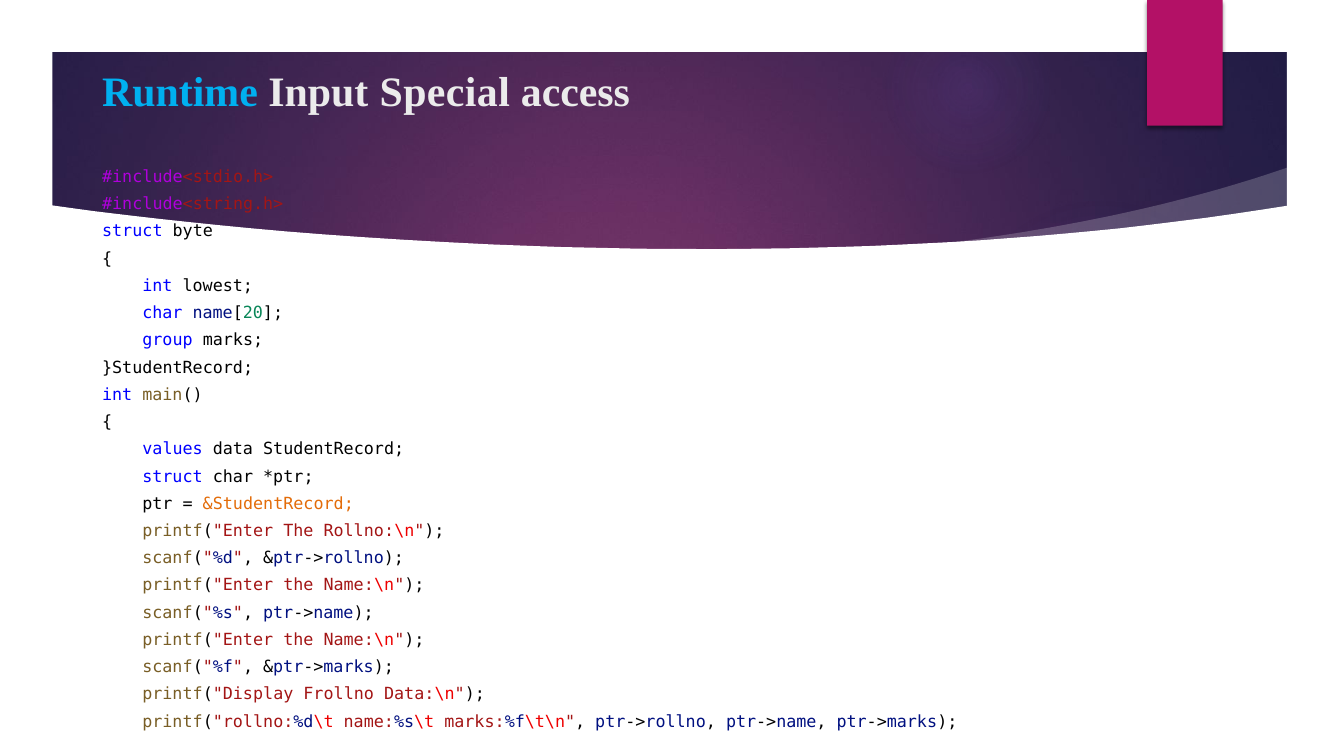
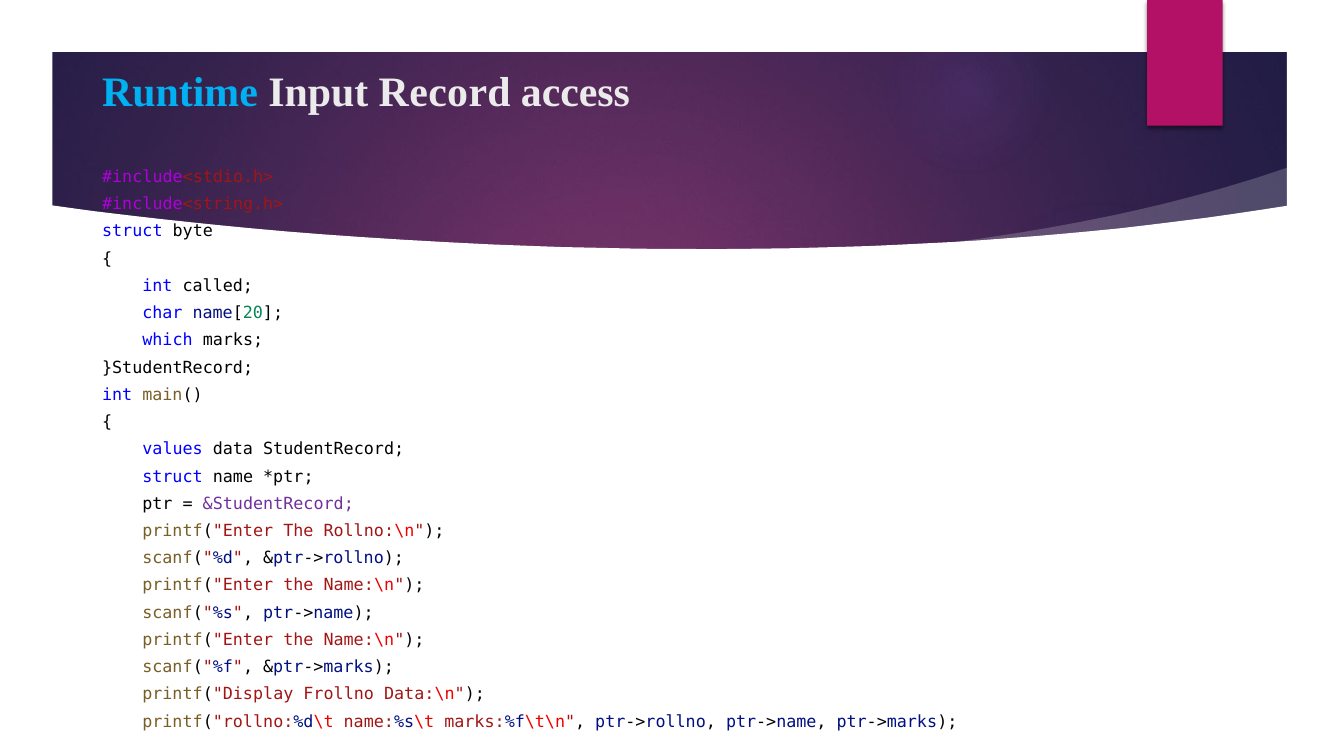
Special: Special -> Record
lowest: lowest -> called
group: group -> which
struct char: char -> name
&StudentRecord colour: orange -> purple
